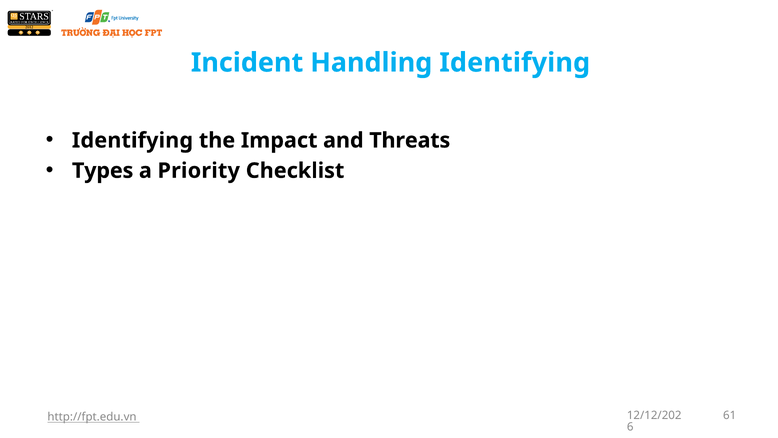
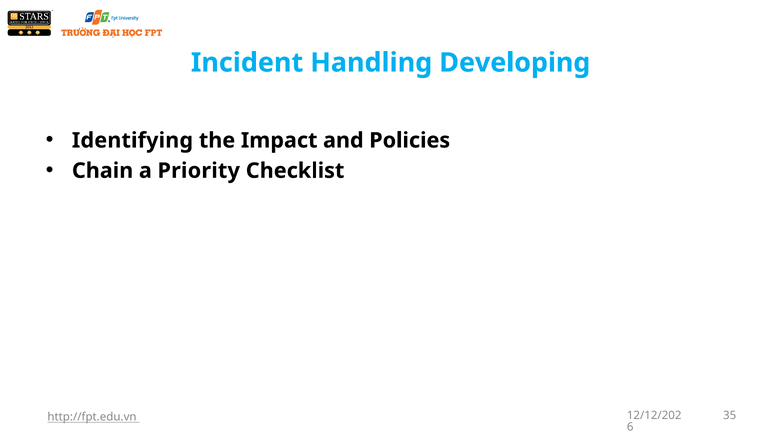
Handling Identifying: Identifying -> Developing
Threats: Threats -> Policies
Types: Types -> Chain
61: 61 -> 35
